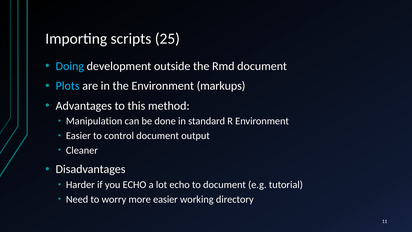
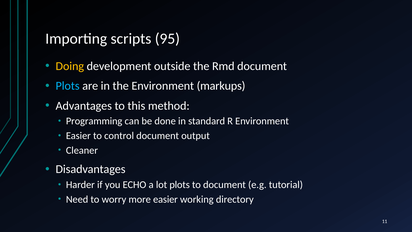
25: 25 -> 95
Doing colour: light blue -> yellow
Manipulation: Manipulation -> Programming
lot echo: echo -> plots
